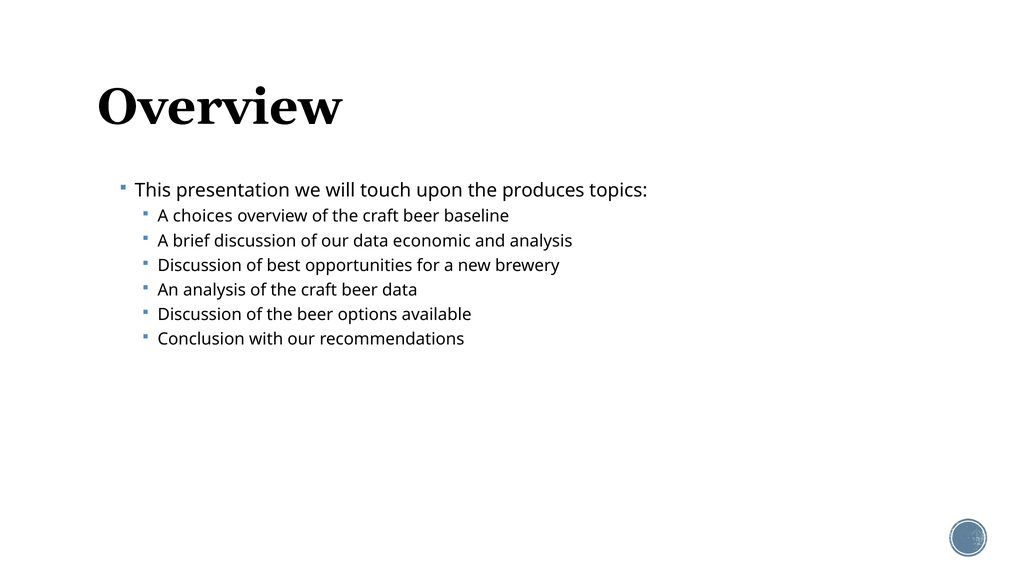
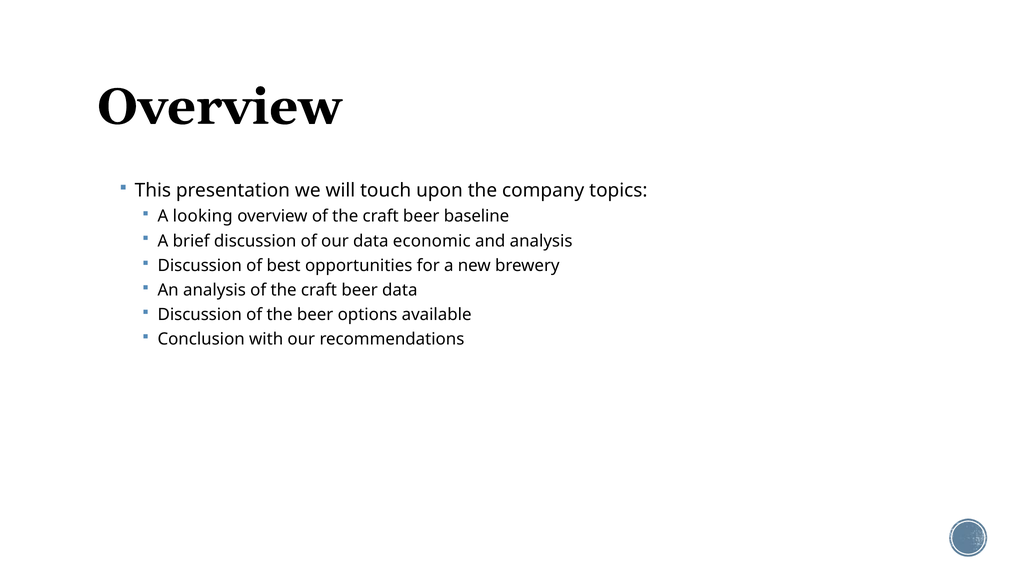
produces: produces -> company
choices: choices -> looking
